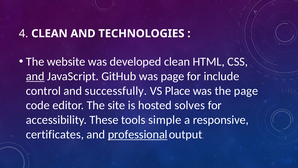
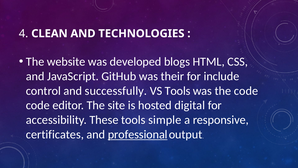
developed clean: clean -> blogs
and at (35, 76) underline: present -> none
was page: page -> their
VS Place: Place -> Tools
the page: page -> code
solves: solves -> digital
